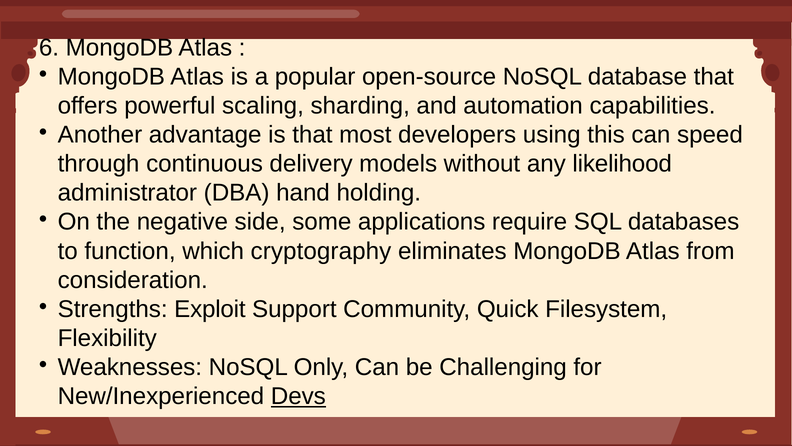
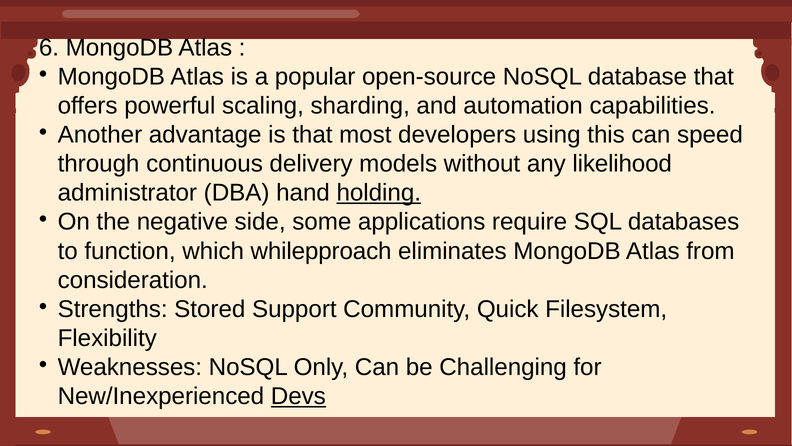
holding underline: none -> present
cryptography: cryptography -> whilepproach
Exploit: Exploit -> Stored
